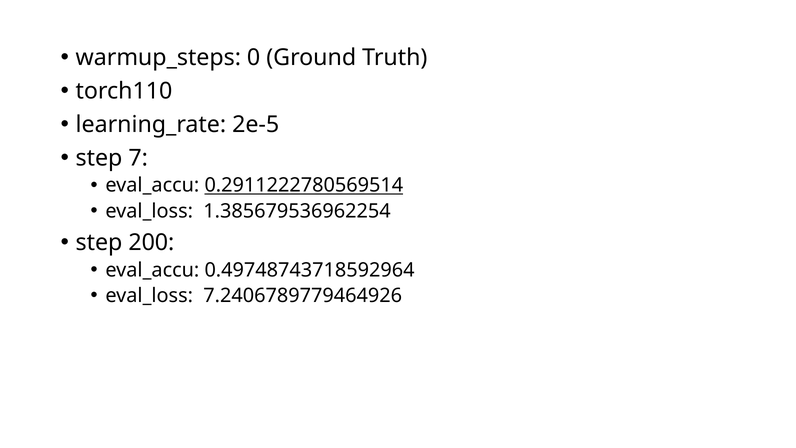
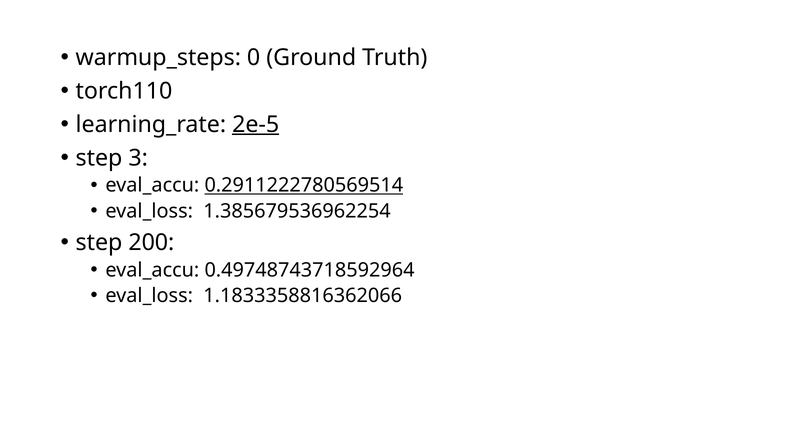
2e-5 underline: none -> present
7: 7 -> 3
7.2406789779464926: 7.2406789779464926 -> 1.1833358816362066
